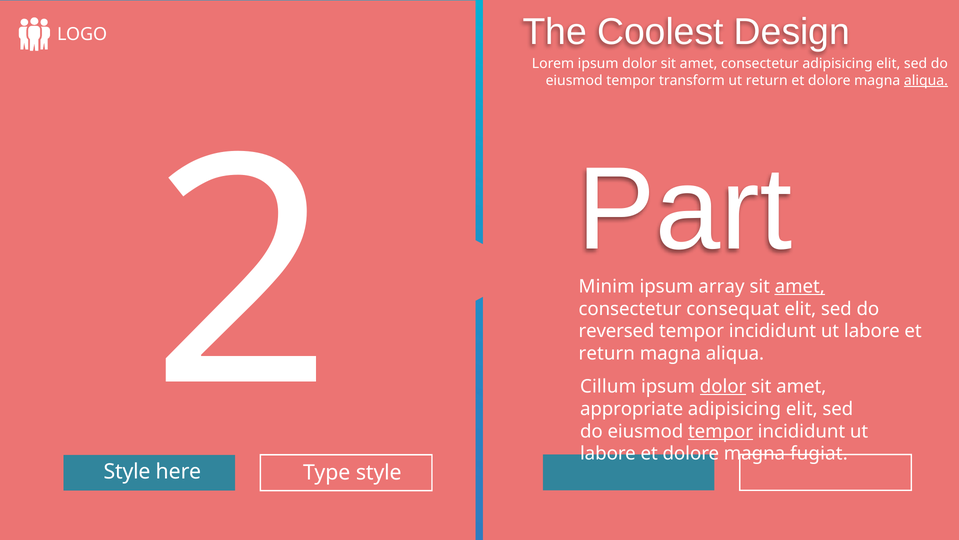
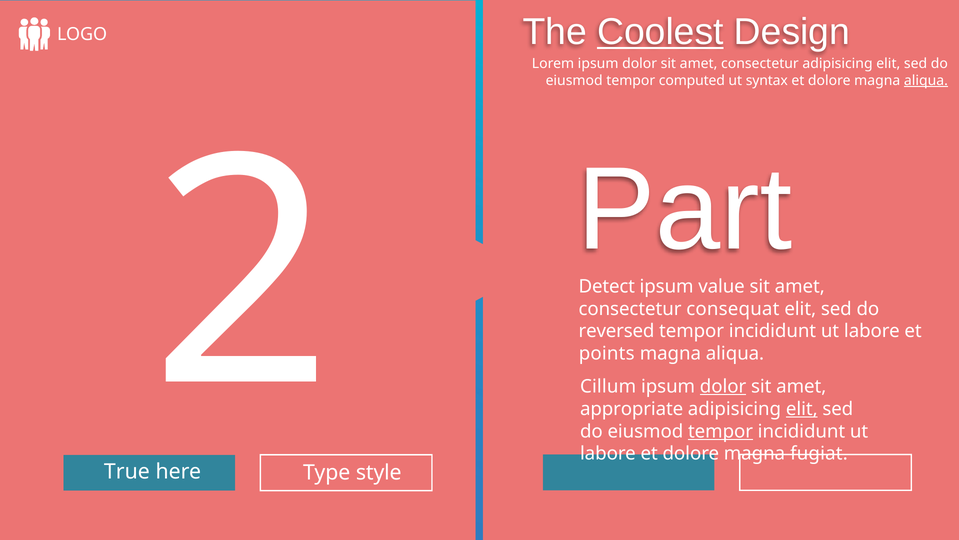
Coolest underline: none -> present
transform: transform -> computed
ut return: return -> syntax
Minim: Minim -> Detect
array: array -> value
amet at (800, 286) underline: present -> none
return at (607, 353): return -> points
elit at (802, 409) underline: none -> present
Style at (127, 471): Style -> True
